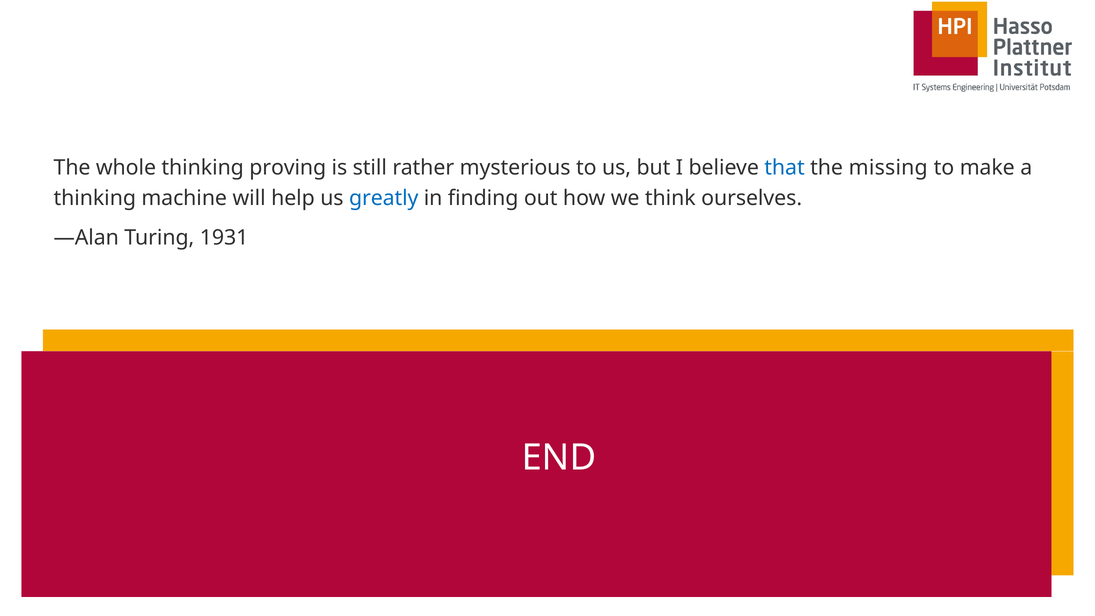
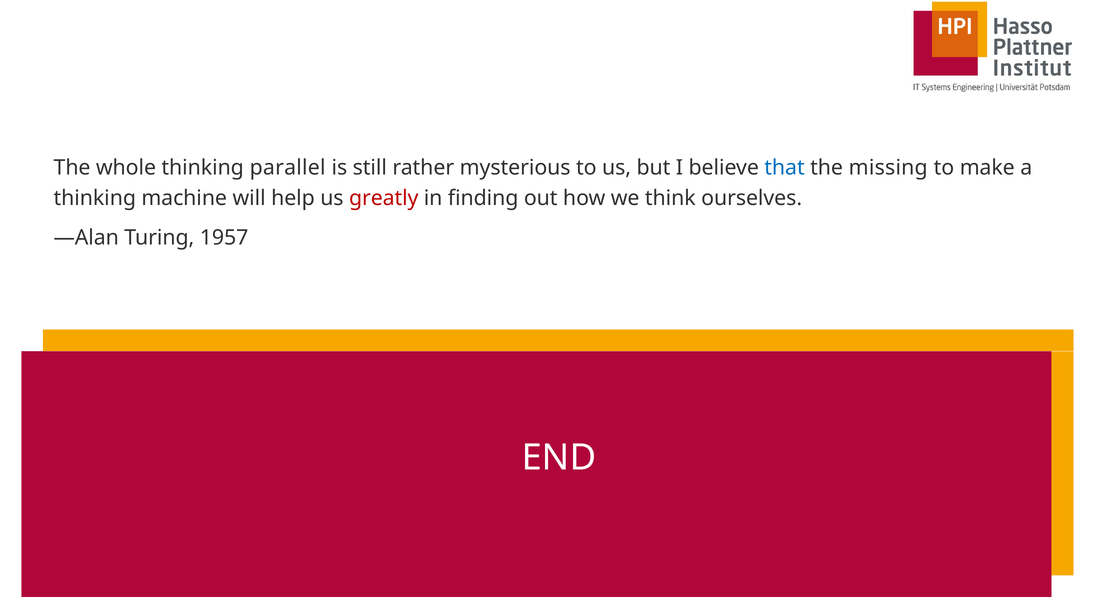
proving: proving -> parallel
greatly colour: blue -> red
1931: 1931 -> 1957
